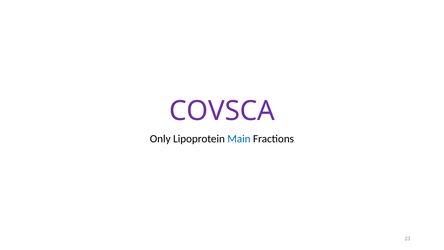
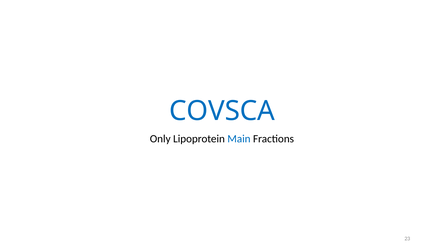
COVSCA colour: purple -> blue
